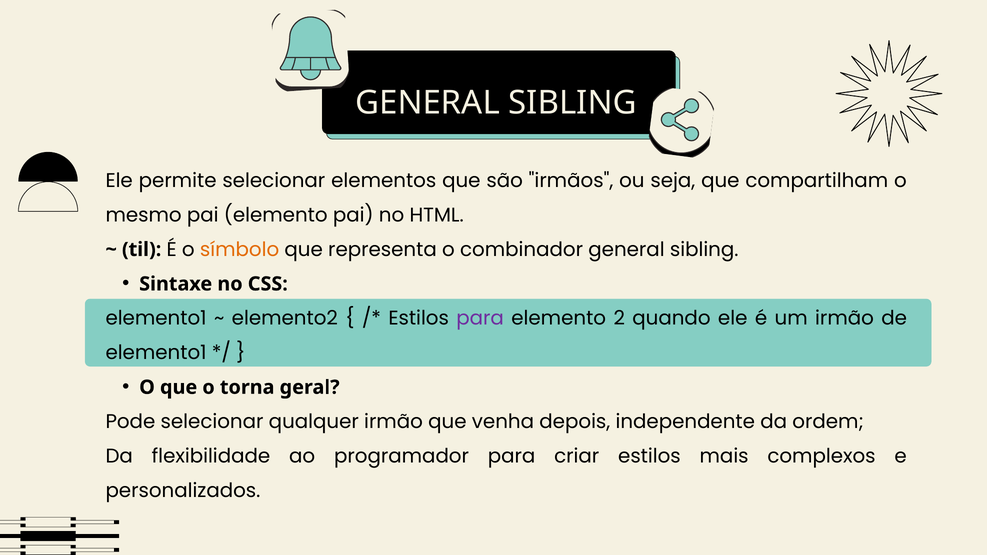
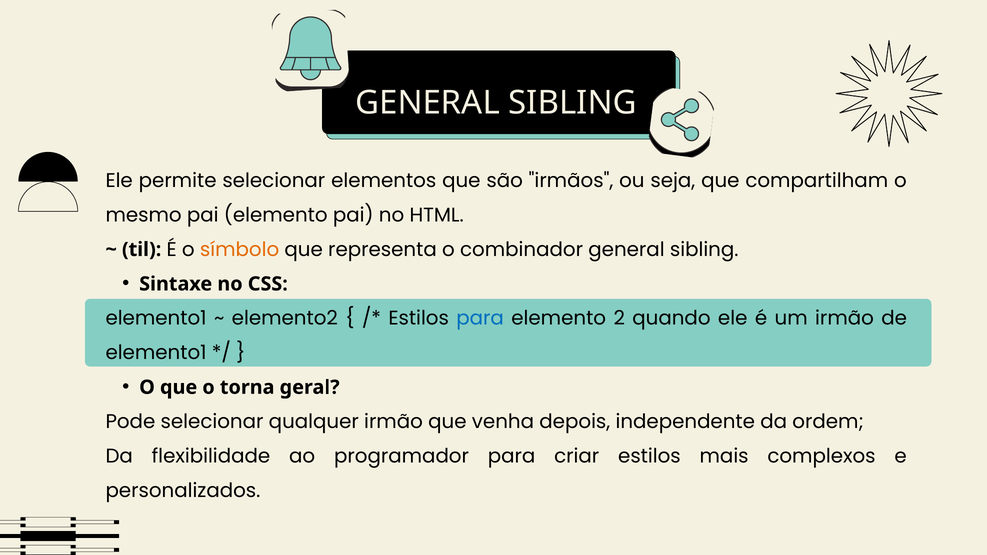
para at (480, 319) colour: purple -> blue
